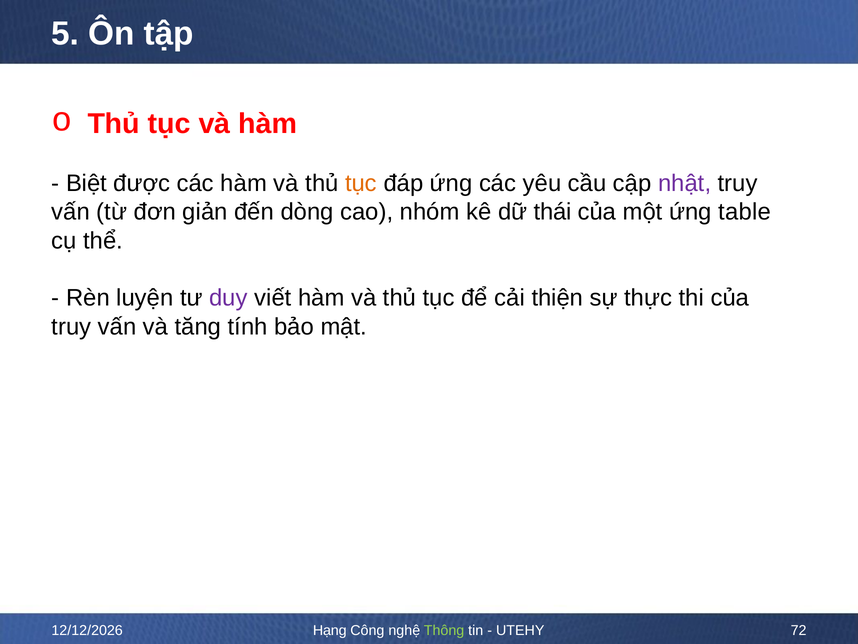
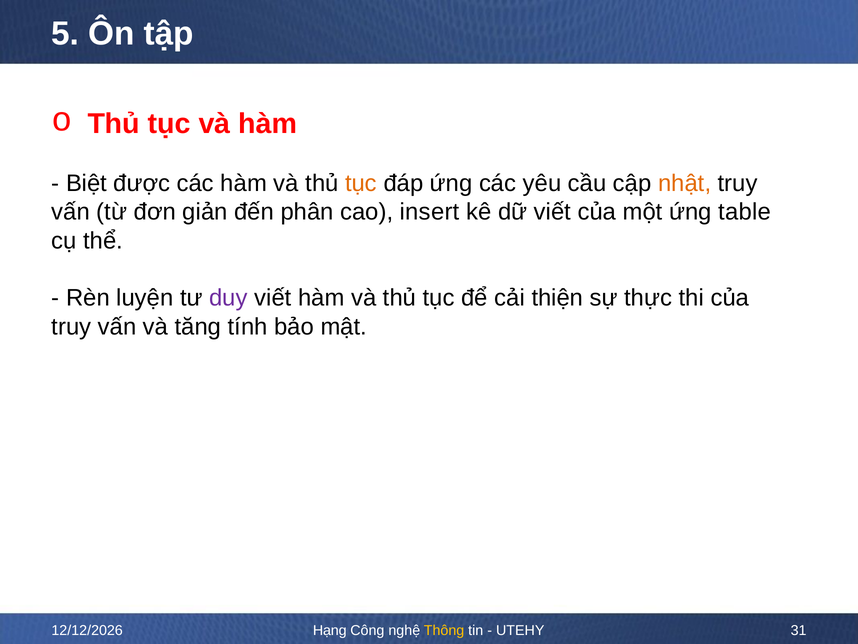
nhật colour: purple -> orange
dòng: dòng -> phân
nhóm: nhóm -> insert
dữ thái: thái -> viết
Thông colour: light green -> yellow
72: 72 -> 31
